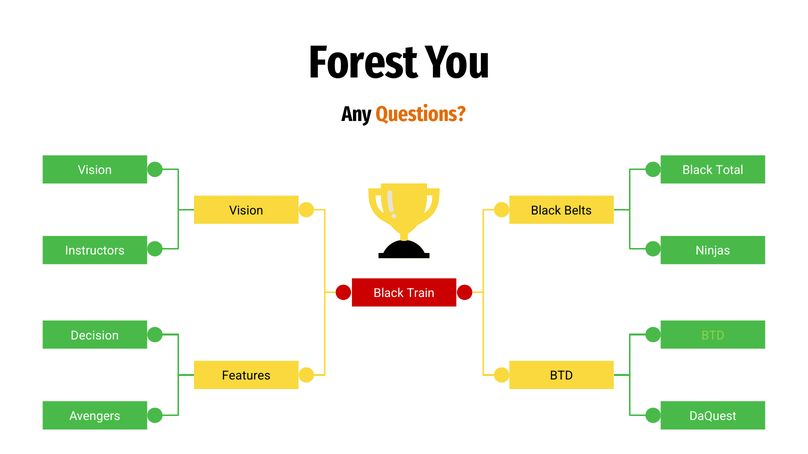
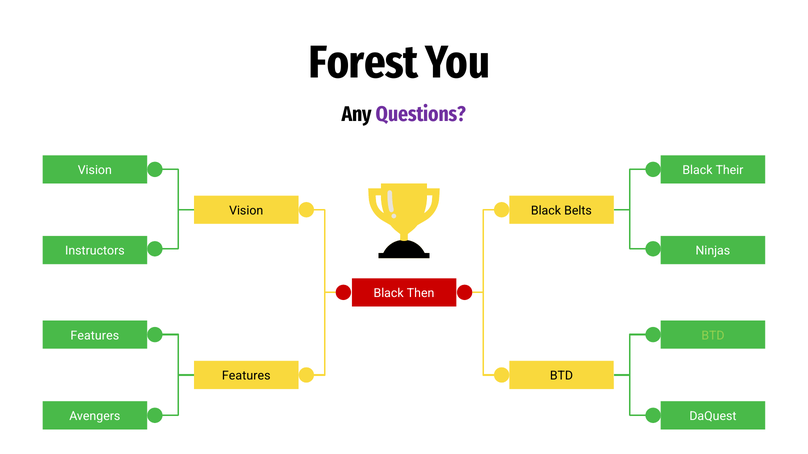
Questions colour: orange -> purple
Total: Total -> Their
Train: Train -> Then
Decision at (95, 336): Decision -> Features
